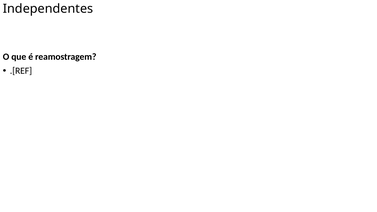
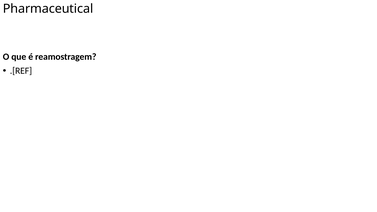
Independentes: Independentes -> Pharmaceutical
